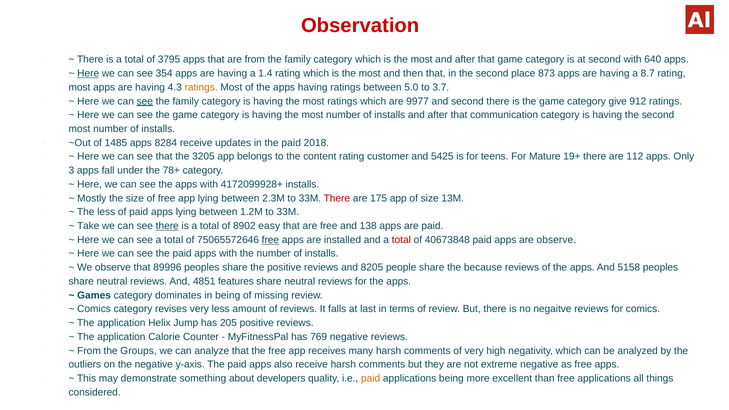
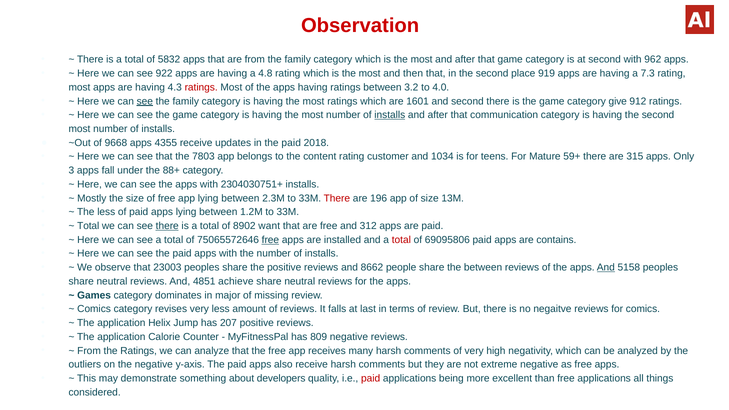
3795: 3795 -> 5832
640: 640 -> 962
Here at (88, 73) underline: present -> none
354: 354 -> 922
1.4: 1.4 -> 4.8
873: 873 -> 919
8.7: 8.7 -> 7.3
ratings at (201, 87) colour: orange -> red
5.0: 5.0 -> 3.2
3.7: 3.7 -> 4.0
9977: 9977 -> 1601
installs at (390, 115) underline: none -> present
1485: 1485 -> 9668
8284: 8284 -> 4355
3205: 3205 -> 7803
5425: 5425 -> 1034
19+: 19+ -> 59+
112: 112 -> 315
78+: 78+ -> 88+
4172099928+: 4172099928+ -> 2304030751+
175: 175 -> 196
Take at (88, 226): Take -> Total
easy: easy -> want
138: 138 -> 312
40673848: 40673848 -> 69095806
are observe: observe -> contains
89996: 89996 -> 23003
8205: 8205 -> 8662
the because: because -> between
And at (606, 268) underline: none -> present
features: features -> achieve
in being: being -> major
205: 205 -> 207
769: 769 -> 809
the Groups: Groups -> Ratings
paid at (371, 378) colour: orange -> red
